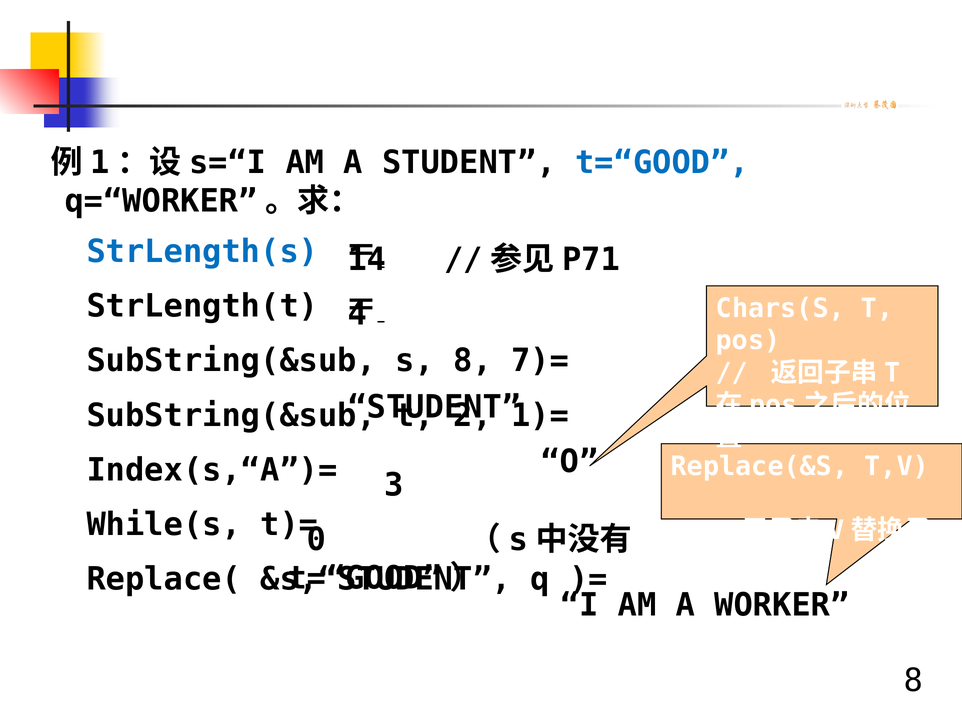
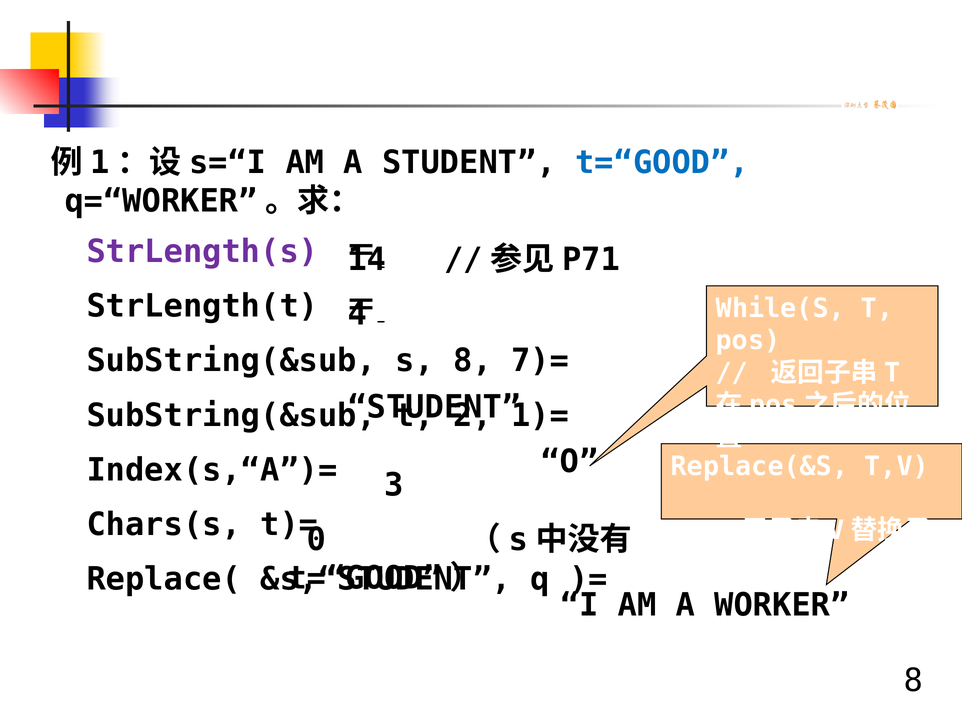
StrLength(s colour: blue -> purple
Chars(S: Chars(S -> While(S
While(s: While(s -> Chars(s
